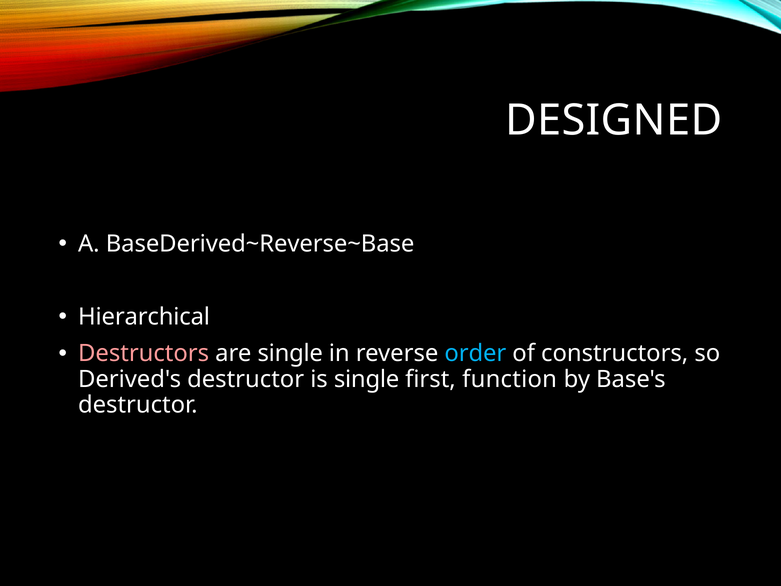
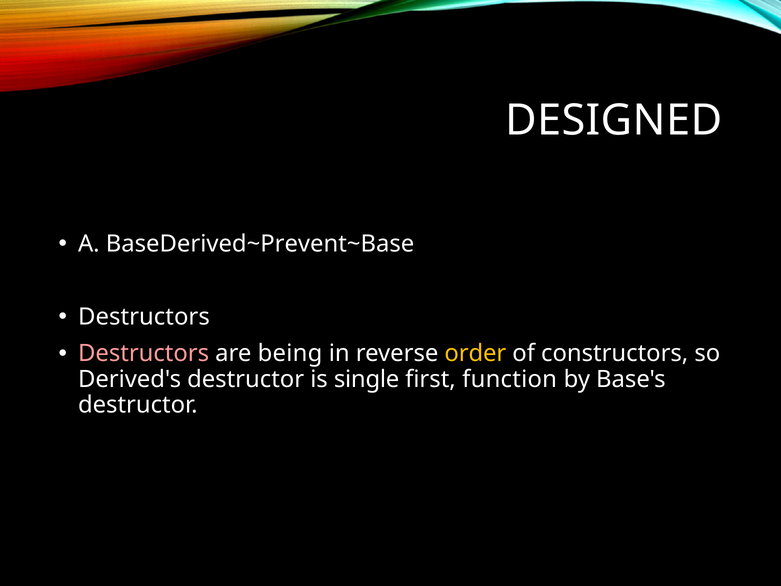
BaseDerived~Reverse~Base: BaseDerived~Reverse~Base -> BaseDerived~Prevent~Base
Hierarchical at (144, 317): Hierarchical -> Destructors
are single: single -> being
order colour: light blue -> yellow
